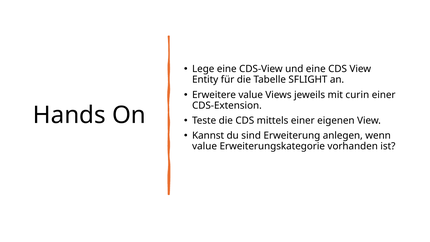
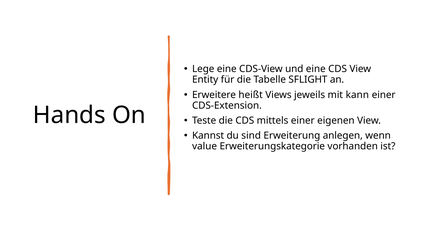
Erweitere value: value -> heißt
curin: curin -> kann
